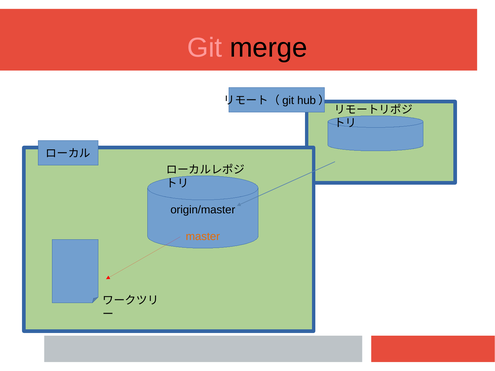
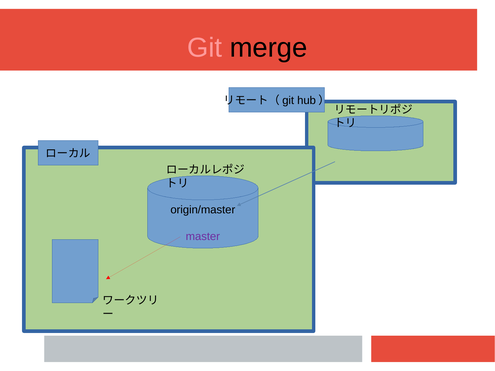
master colour: orange -> purple
